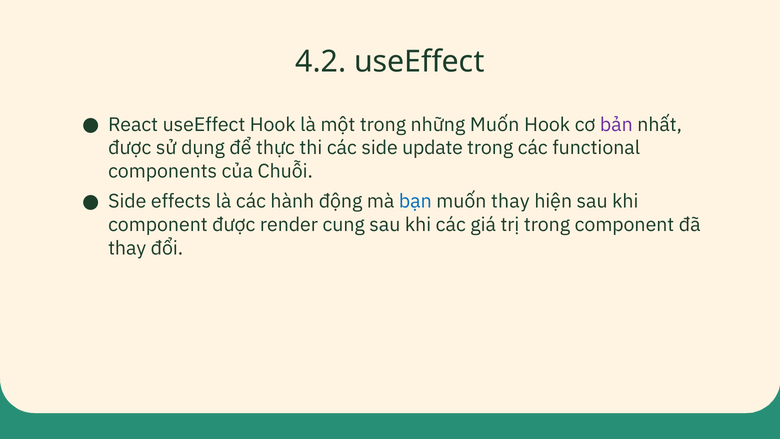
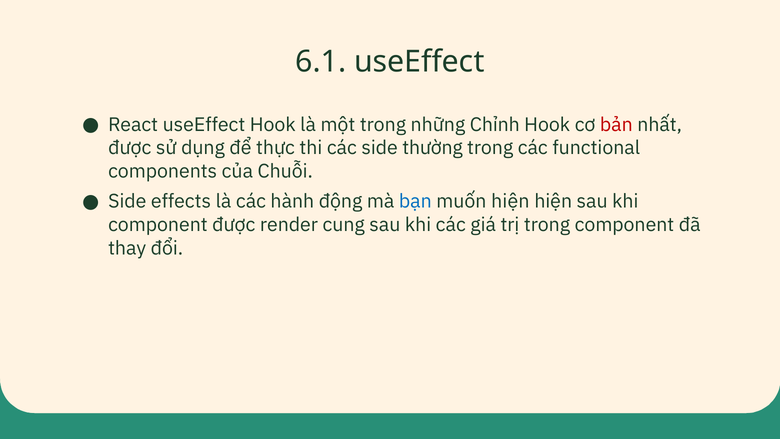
4.2: 4.2 -> 6.1
những Muốn: Muốn -> Chỉnh
bản colour: purple -> red
update: update -> thường
muốn thay: thay -> hiện
